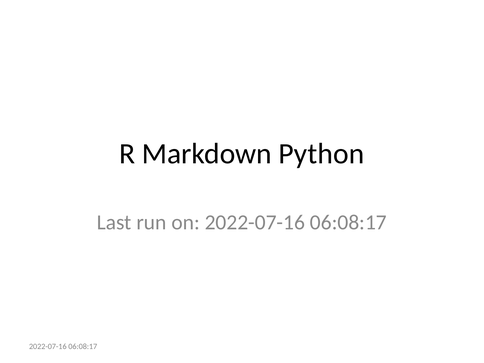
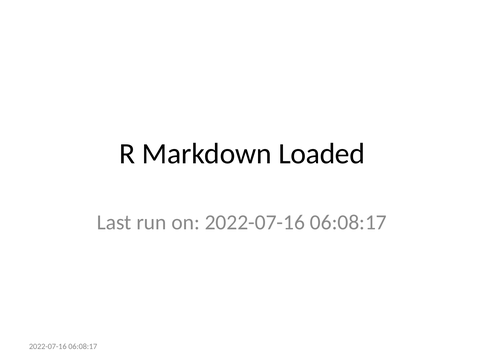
Python: Python -> Loaded
